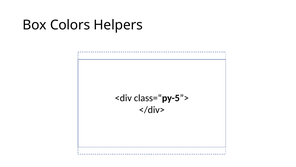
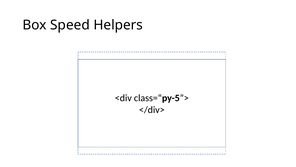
Colors: Colors -> Speed
